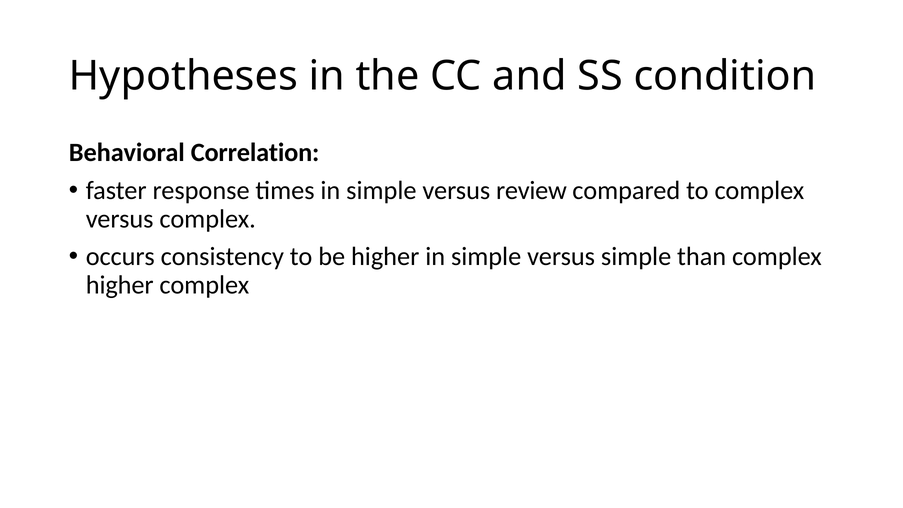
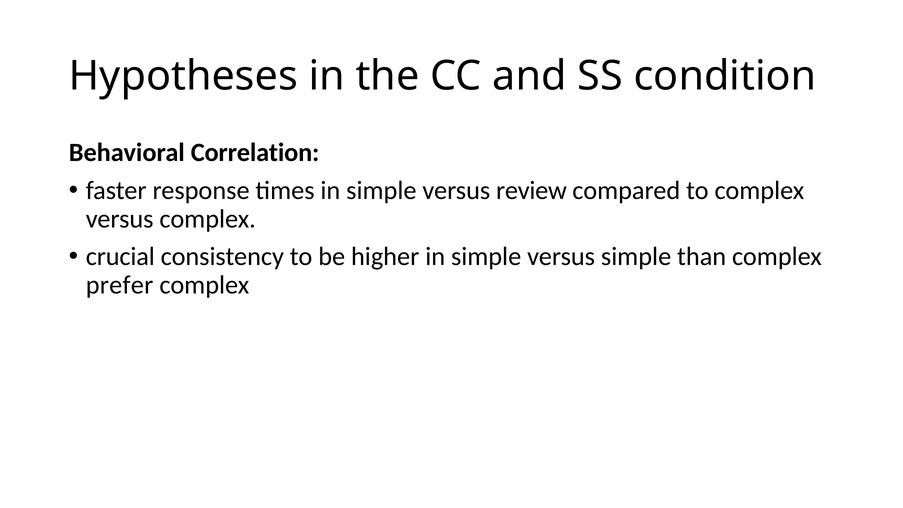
occurs: occurs -> crucial
higher at (120, 285): higher -> prefer
